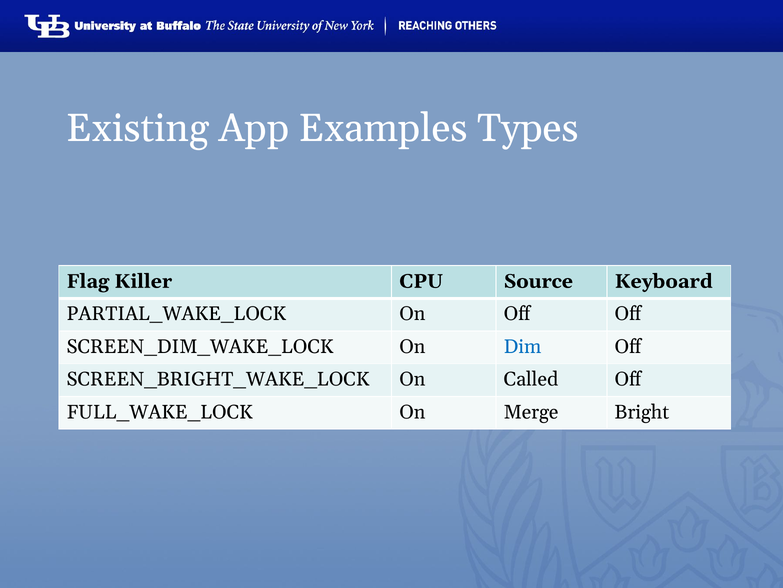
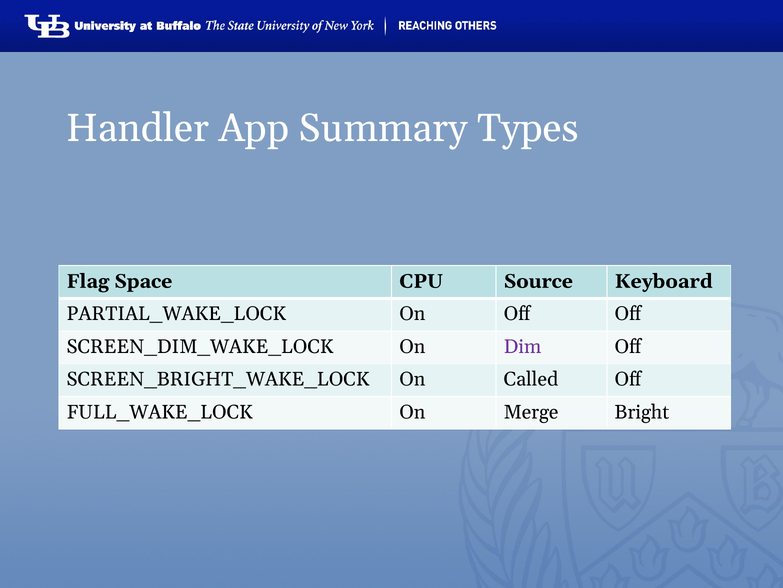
Existing: Existing -> Handler
Examples: Examples -> Summary
Killer: Killer -> Space
Dim colour: blue -> purple
